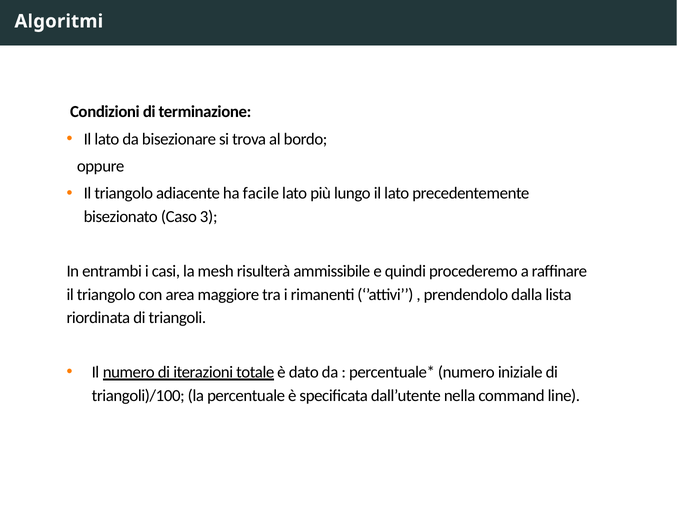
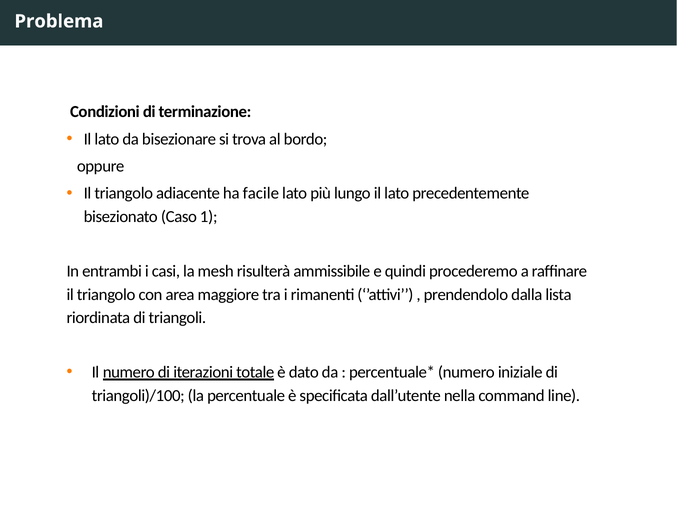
Algoritmi: Algoritmi -> Problema
3: 3 -> 1
